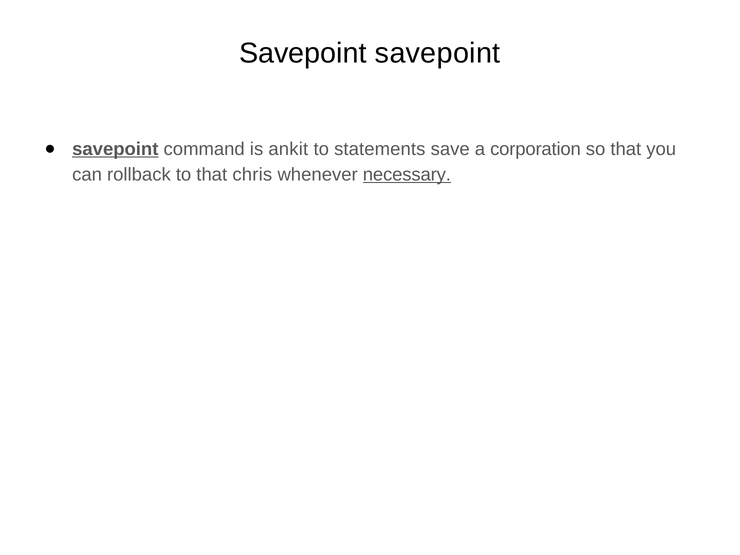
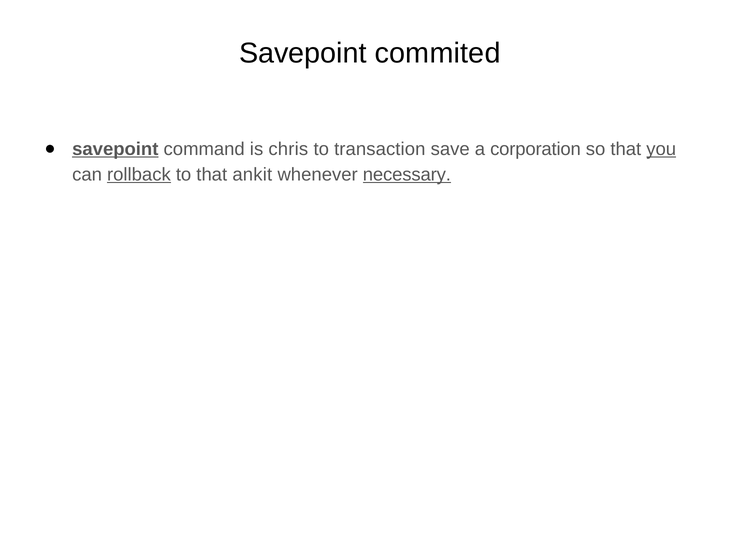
Savepoint savepoint: savepoint -> commited
ankit: ankit -> chris
statements: statements -> transaction
you underline: none -> present
rollback underline: none -> present
chris: chris -> ankit
